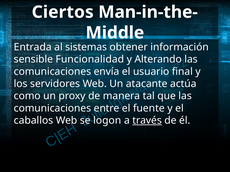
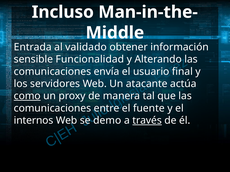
Ciertos: Ciertos -> Incluso
sistemas: sistemas -> validado
como underline: none -> present
caballos: caballos -> internos
logon: logon -> demo
